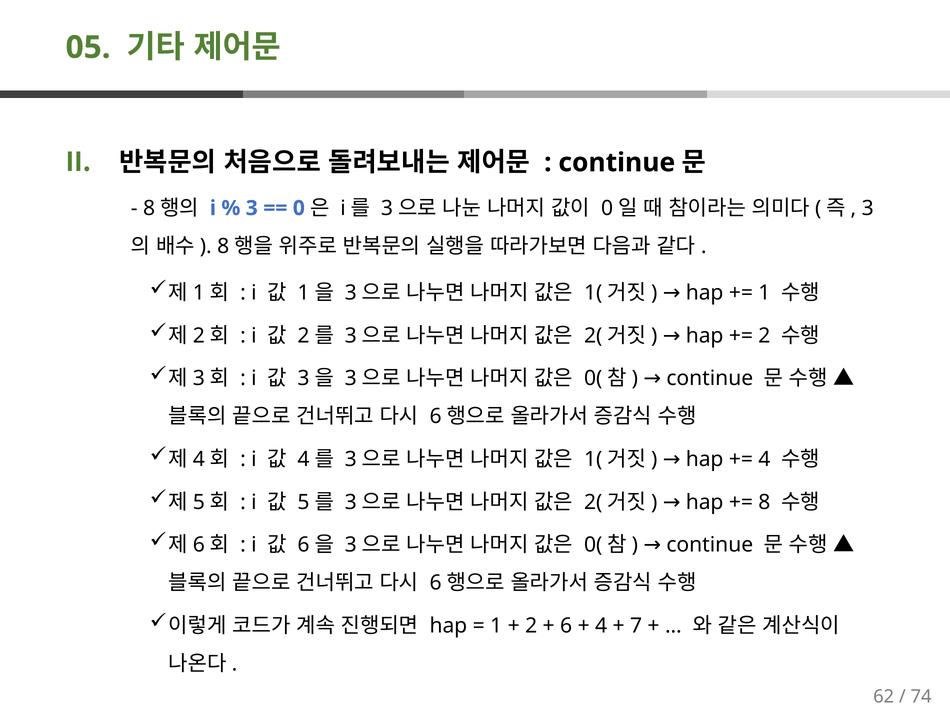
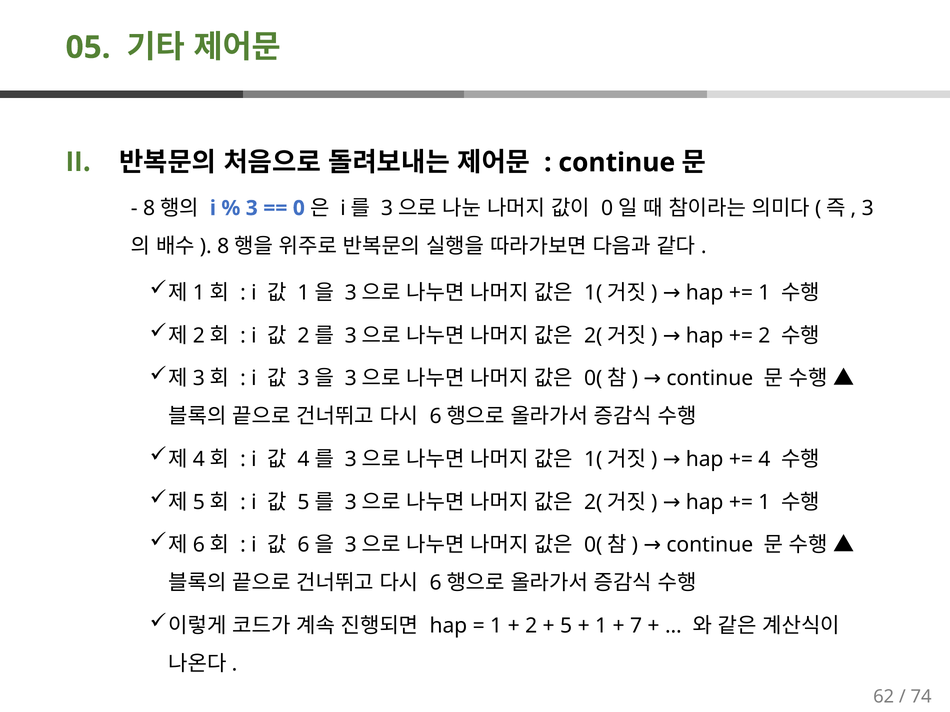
8 at (764, 502): 8 -> 1
6: 6 -> 5
4 at (601, 626): 4 -> 1
